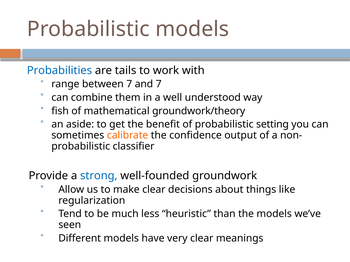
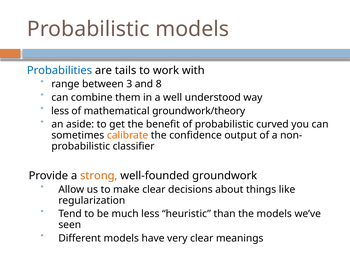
between 7: 7 -> 3
and 7: 7 -> 8
fish at (60, 111): fish -> less
setting: setting -> curved
strong colour: blue -> orange
